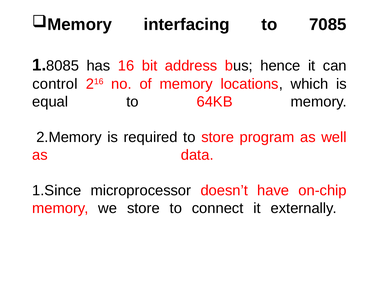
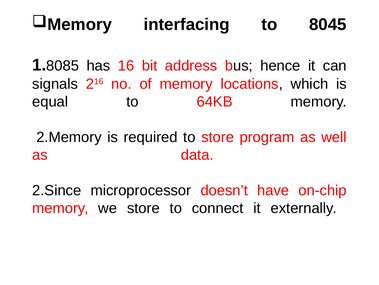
7085: 7085 -> 8045
control: control -> signals
1.Since: 1.Since -> 2.Since
